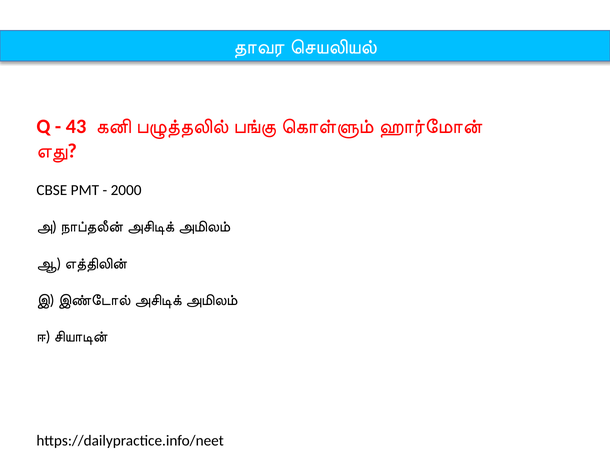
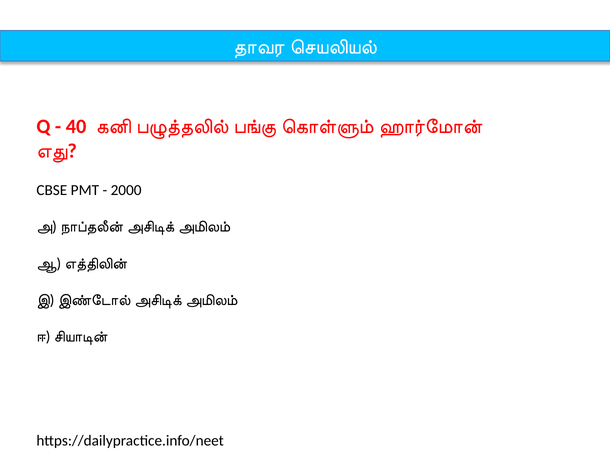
43: 43 -> 40
